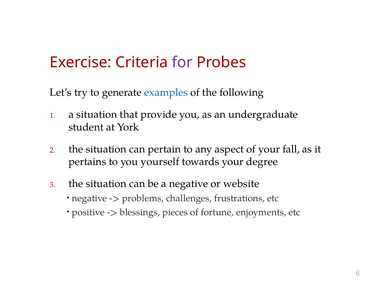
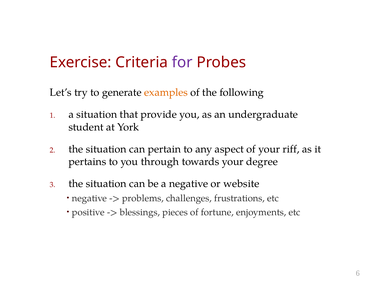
examples colour: blue -> orange
fall: fall -> riff
yourself: yourself -> through
